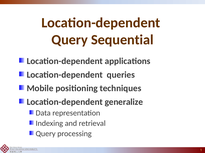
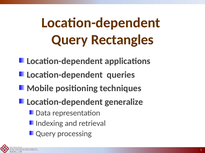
Sequential: Sequential -> Rectangles
